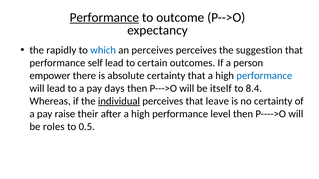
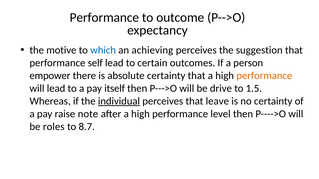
Performance at (104, 18) underline: present -> none
rapidly: rapidly -> motive
an perceives: perceives -> achieving
performance at (264, 76) colour: blue -> orange
days: days -> itself
itself: itself -> drive
8.4: 8.4 -> 1.5
their: their -> note
0.5: 0.5 -> 8.7
